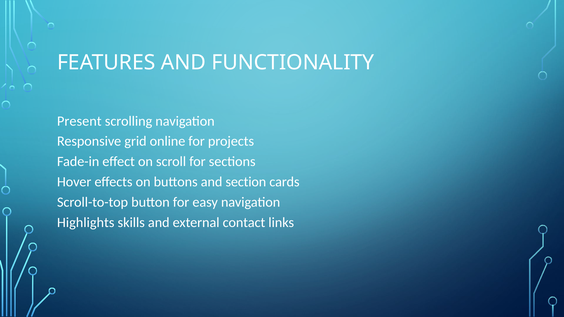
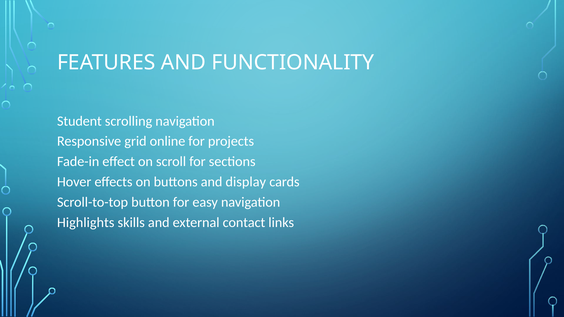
Present: Present -> Student
section: section -> display
